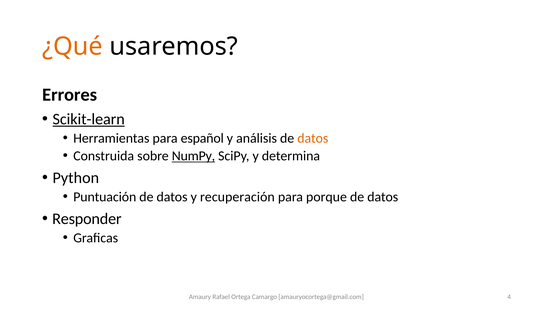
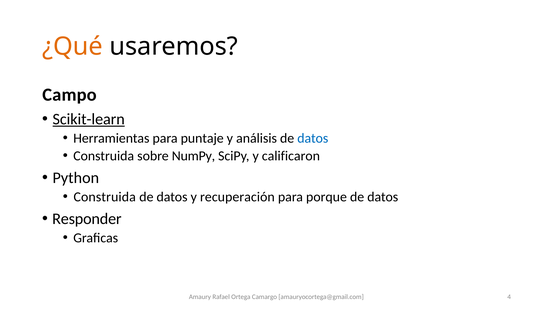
Errores: Errores -> Campo
español: español -> puntaje
datos at (313, 138) colour: orange -> blue
NumPy underline: present -> none
determina: determina -> calificaron
Puntuación at (105, 197): Puntuación -> Construida
